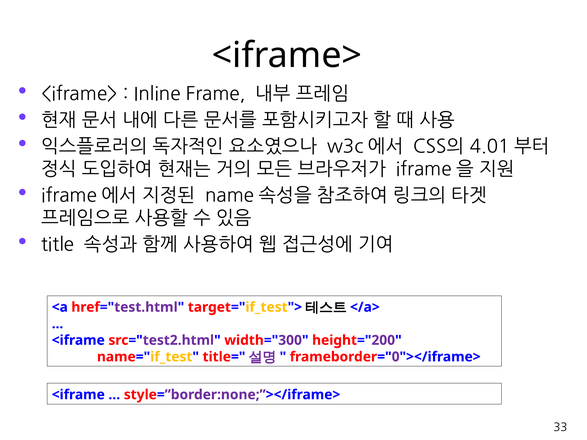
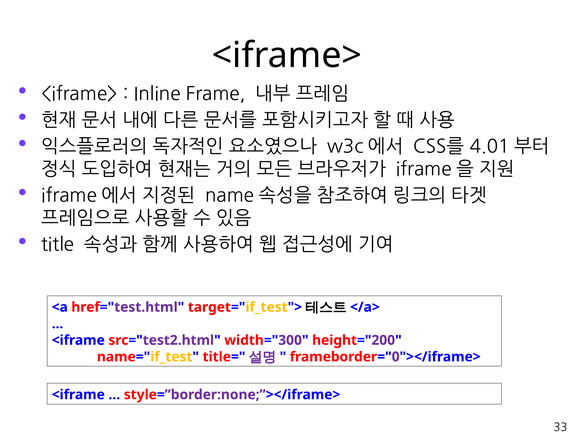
CSS의: CSS의 -> CSS를
